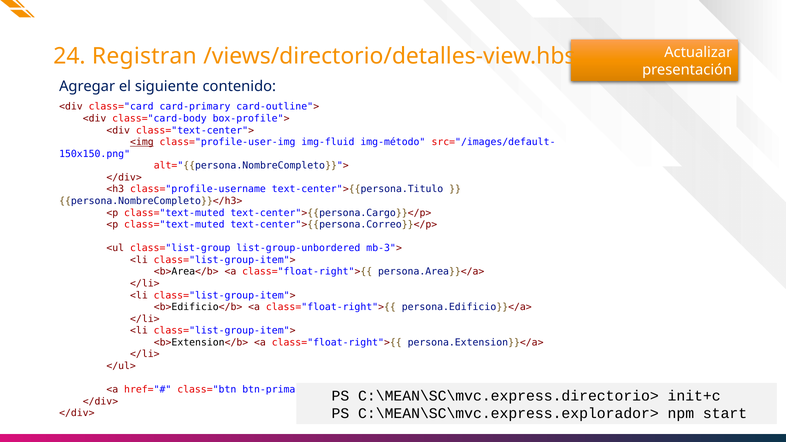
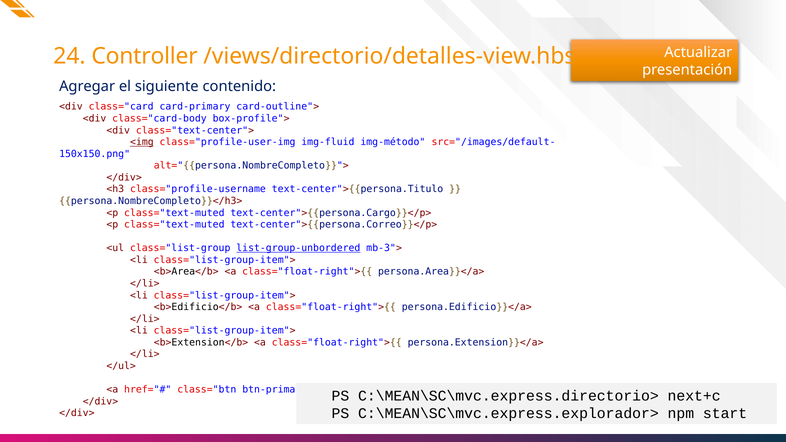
Registran: Registran -> Controller
list-group-unbordered underline: none -> present
init+c: init+c -> next+c
